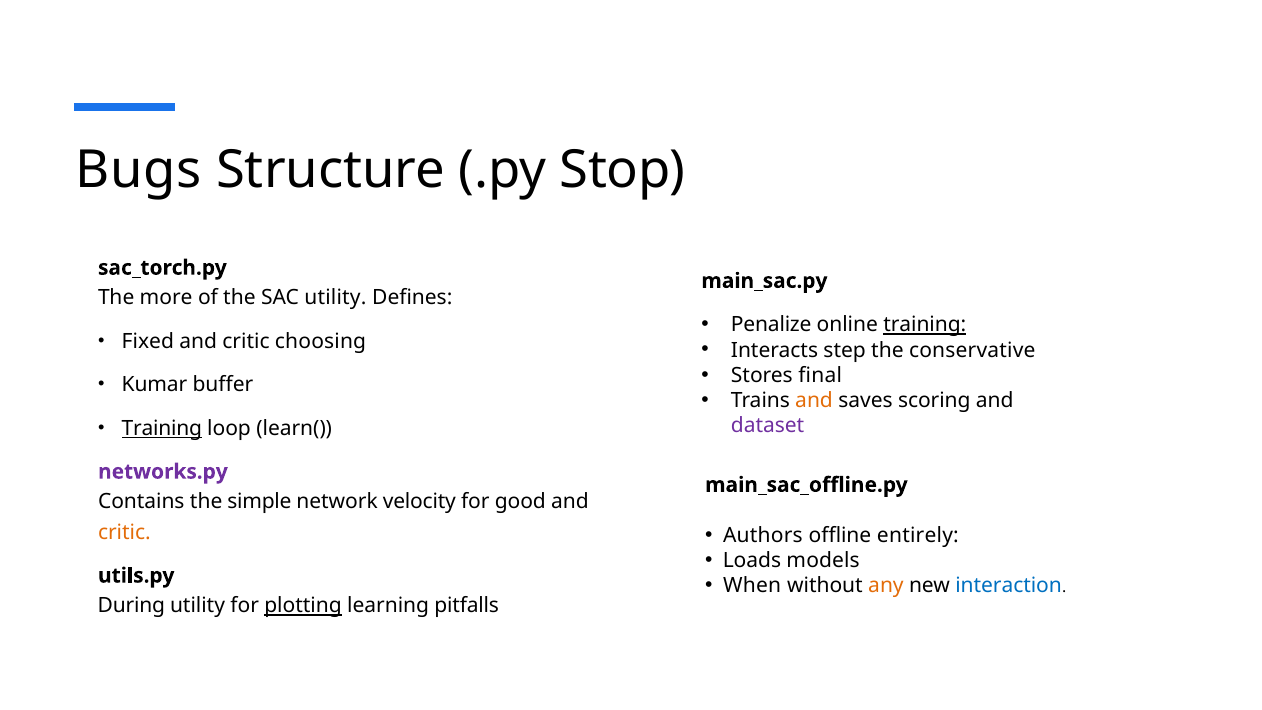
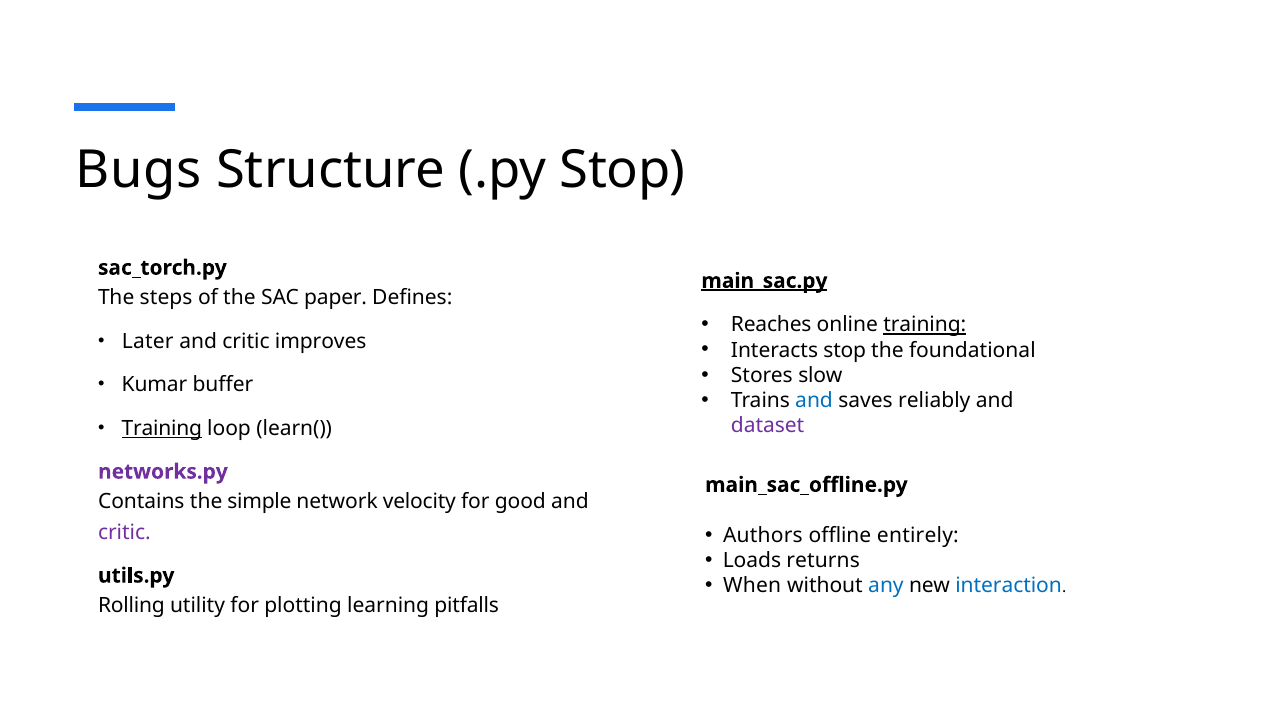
main_sac.py underline: none -> present
more: more -> steps
SAC utility: utility -> paper
Penalize: Penalize -> Reaches
Fixed: Fixed -> Later
choosing: choosing -> improves
Interacts step: step -> stop
conservative: conservative -> foundational
final: final -> slow
and at (814, 401) colour: orange -> blue
scoring: scoring -> reliably
critic at (124, 532) colour: orange -> purple
models: models -> returns
any colour: orange -> blue
During: During -> Rolling
plotting underline: present -> none
